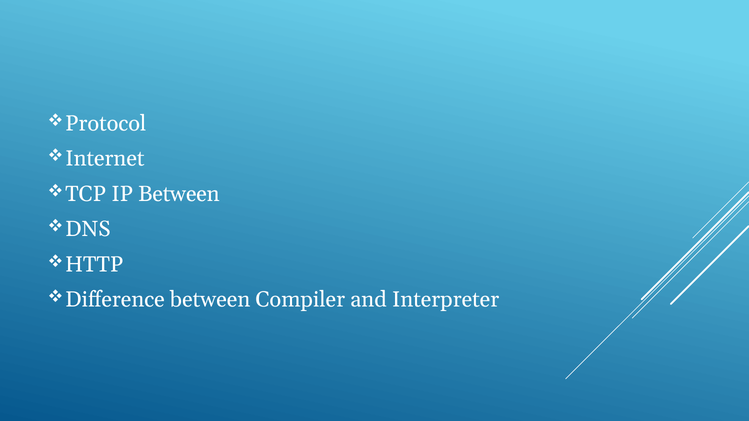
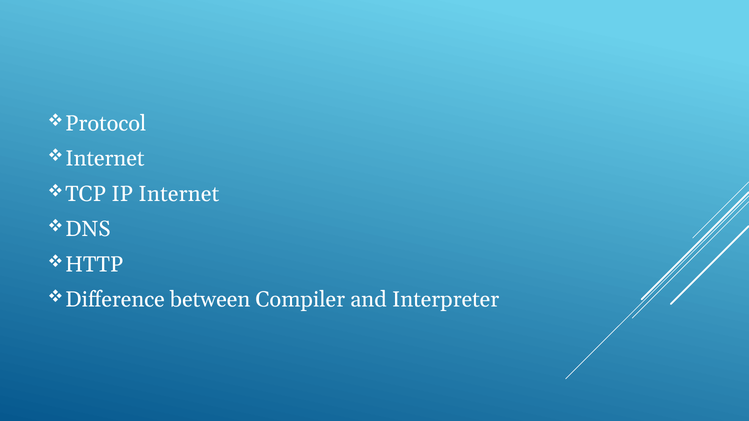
IP Between: Between -> Internet
